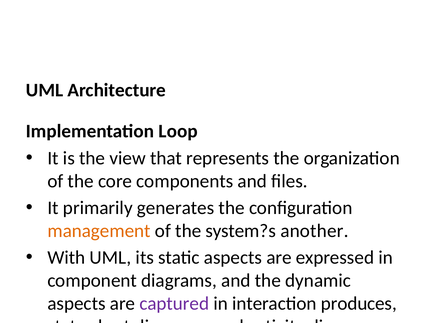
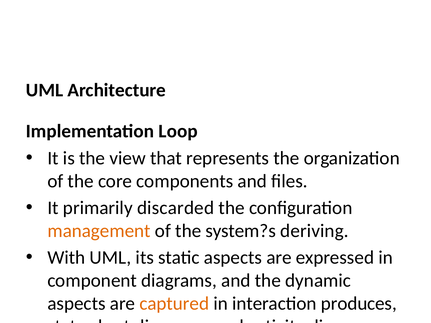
generates: generates -> discarded
another: another -> deriving
captured colour: purple -> orange
